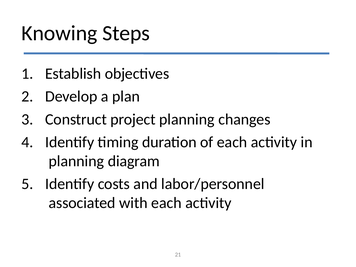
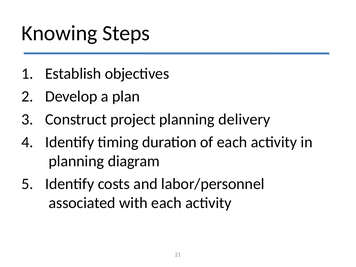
changes: changes -> delivery
